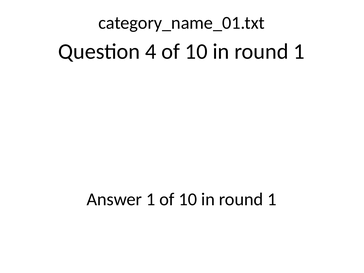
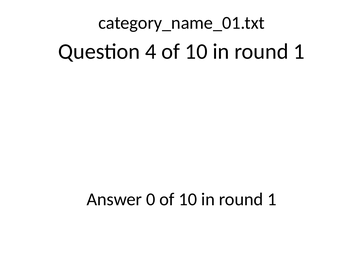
Answer 1: 1 -> 0
